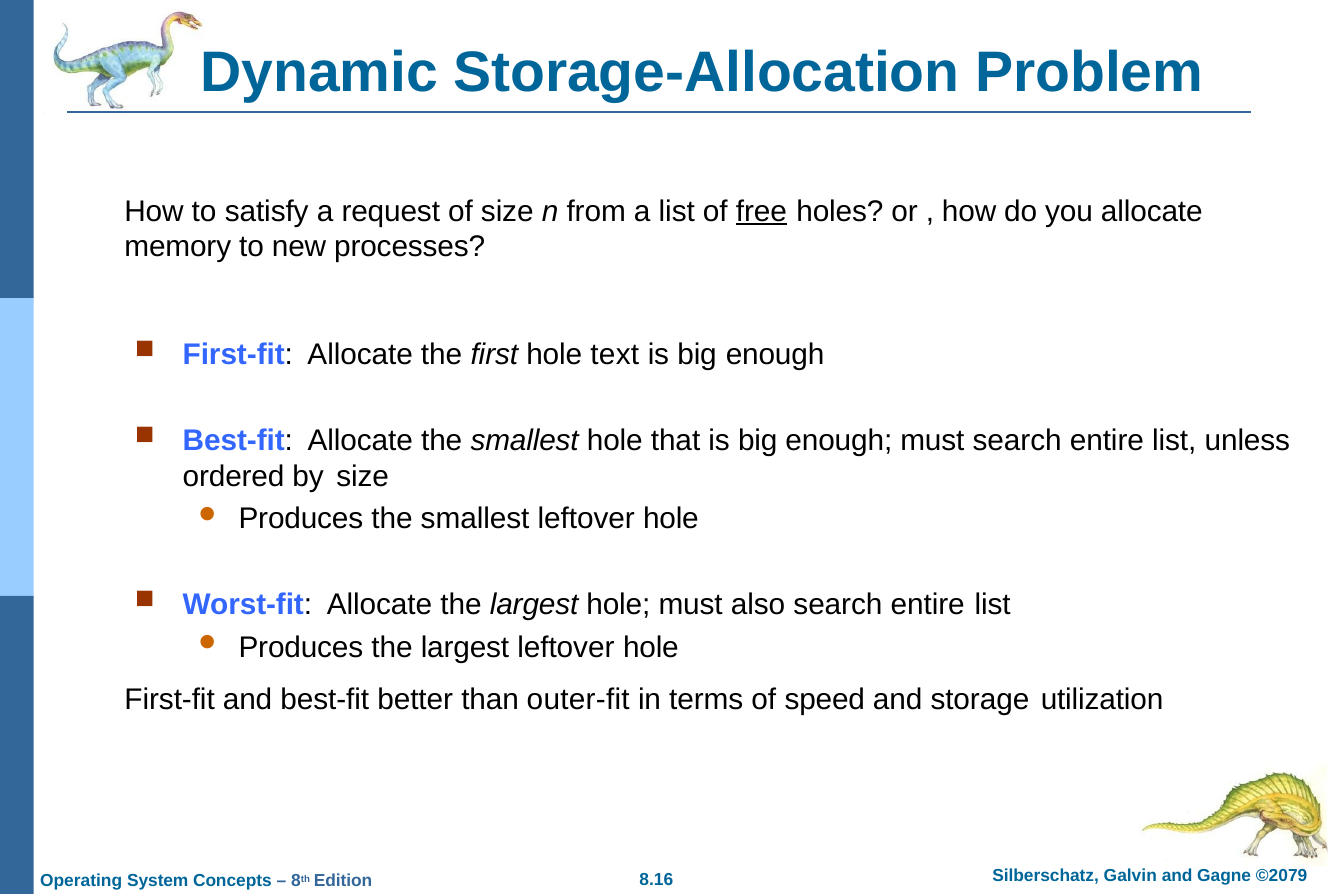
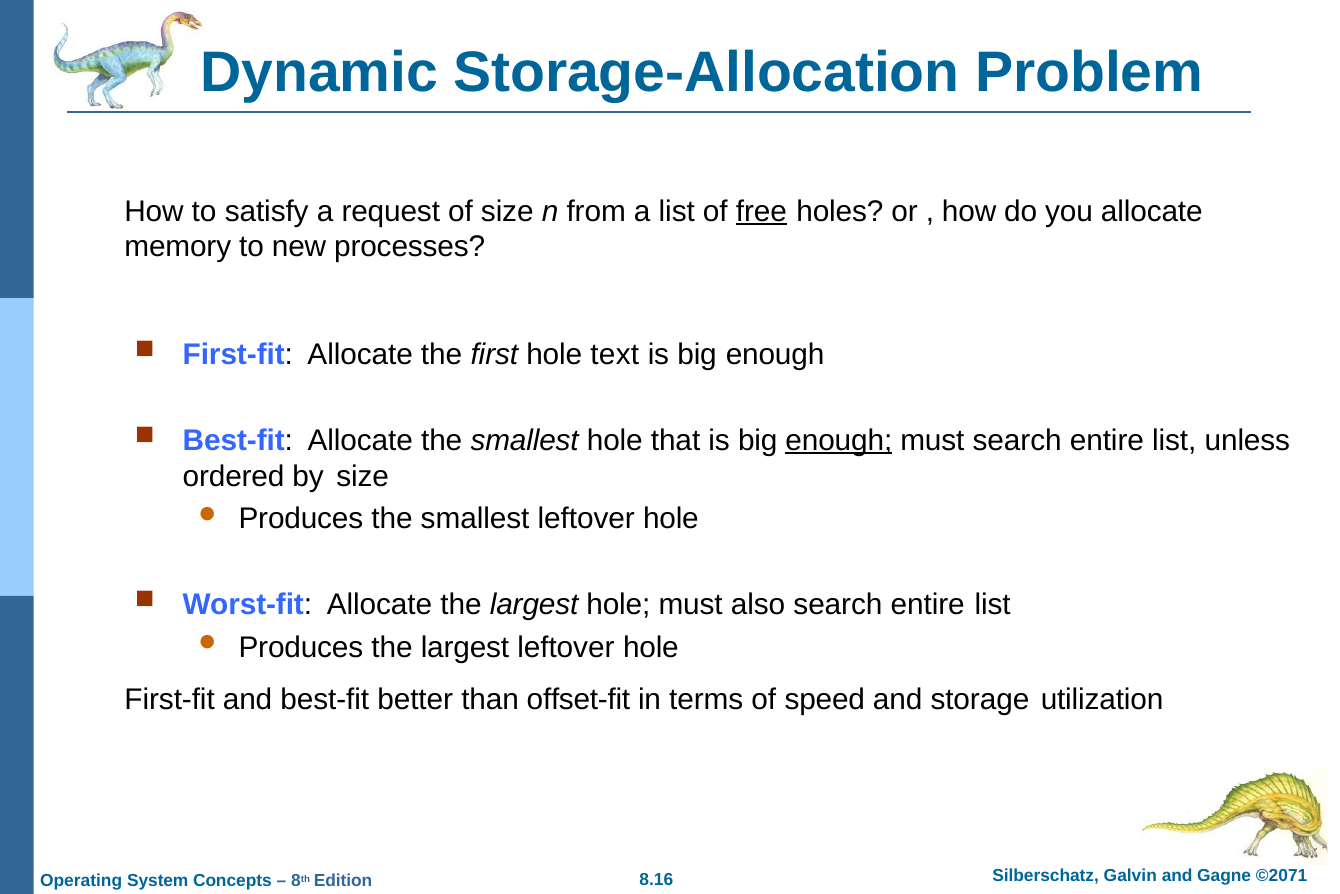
enough at (839, 440) underline: none -> present
outer-fit: outer-fit -> offset-fit
©2079: ©2079 -> ©2071
